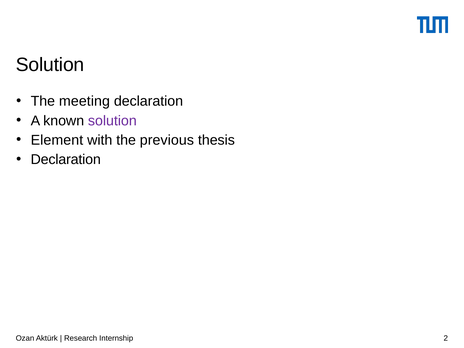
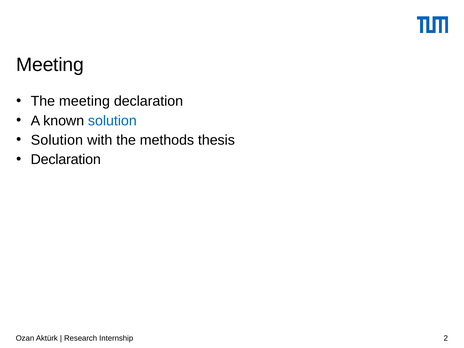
Solution at (50, 65): Solution -> Meeting
solution at (112, 121) colour: purple -> blue
Element at (57, 140): Element -> Solution
previous: previous -> methods
